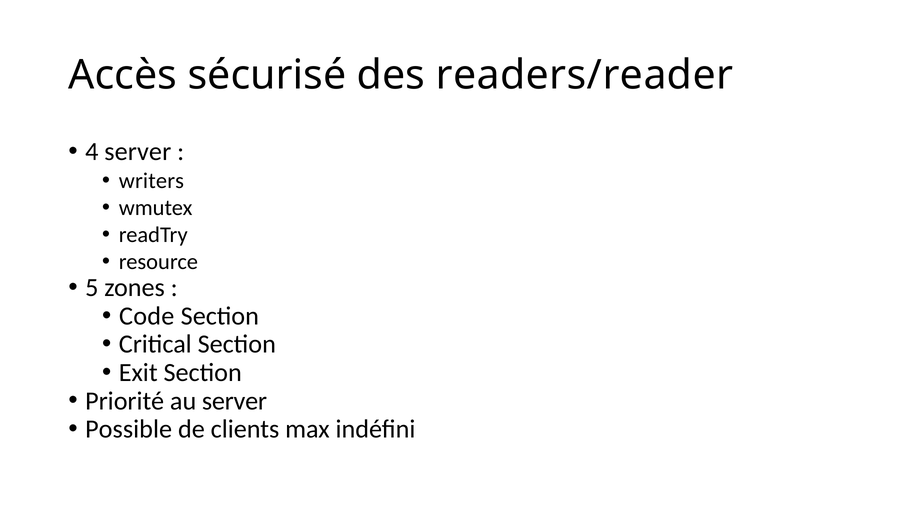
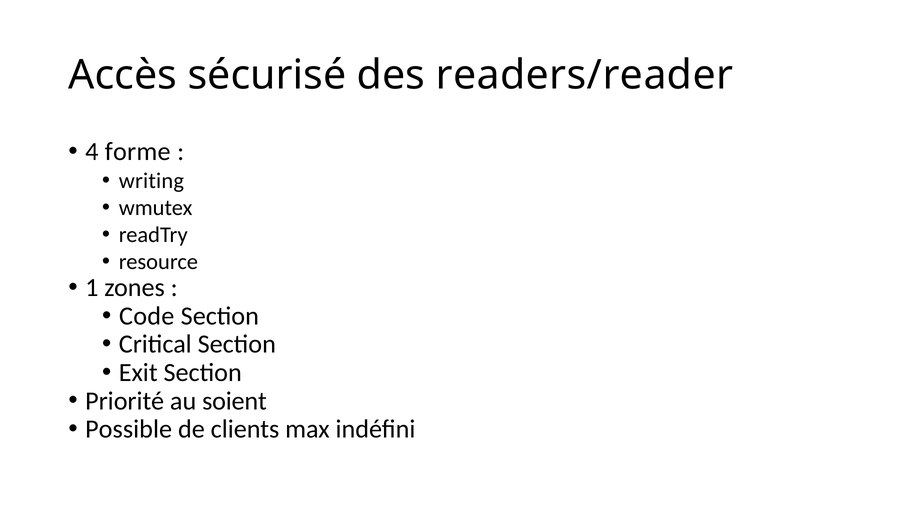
4 server: server -> forme
writers: writers -> writing
5: 5 -> 1
au server: server -> soient
